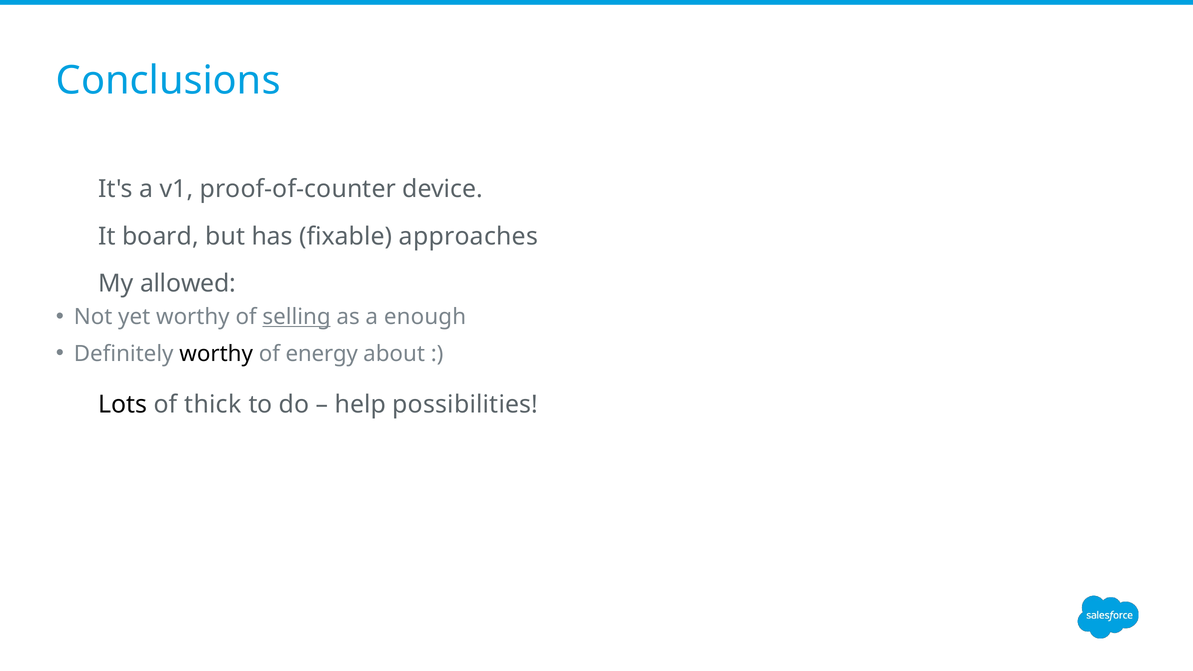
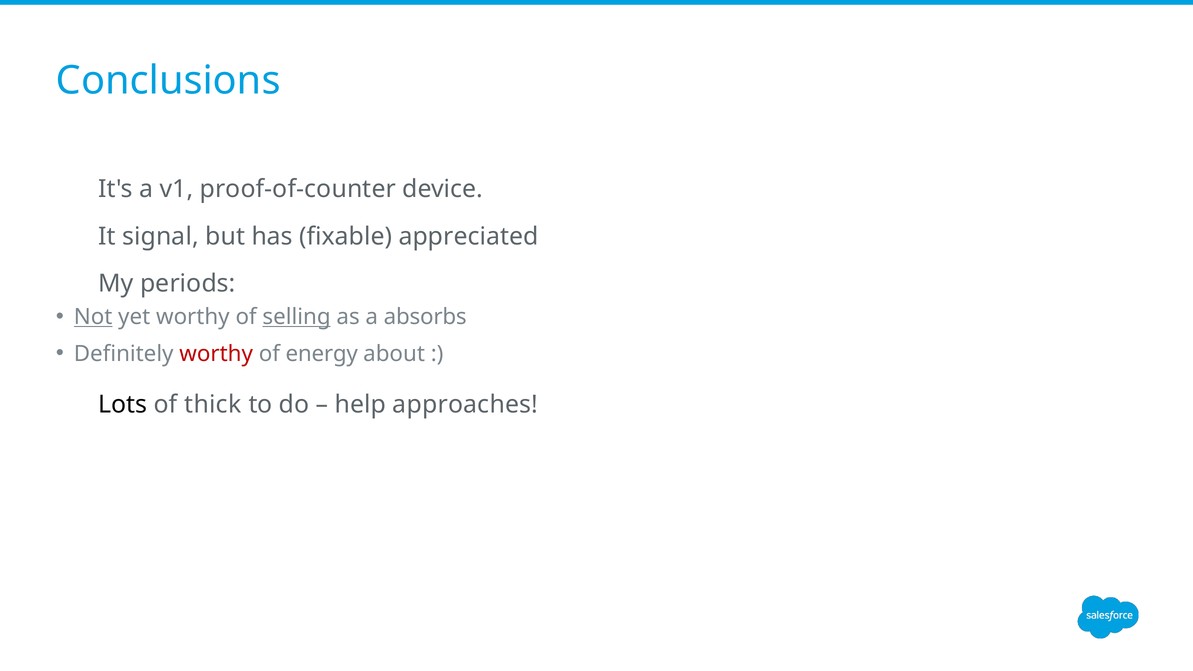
board: board -> signal
approaches: approaches -> appreciated
allowed: allowed -> periods
Not underline: none -> present
enough: enough -> absorbs
worthy at (216, 354) colour: black -> red
possibilities: possibilities -> approaches
